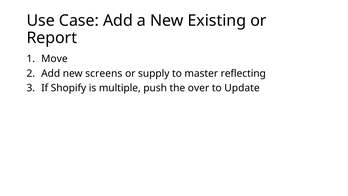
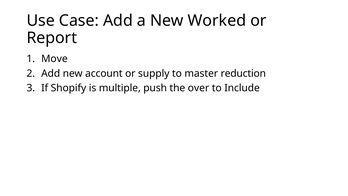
Existing: Existing -> Worked
screens: screens -> account
reflecting: reflecting -> reduction
Update: Update -> Include
